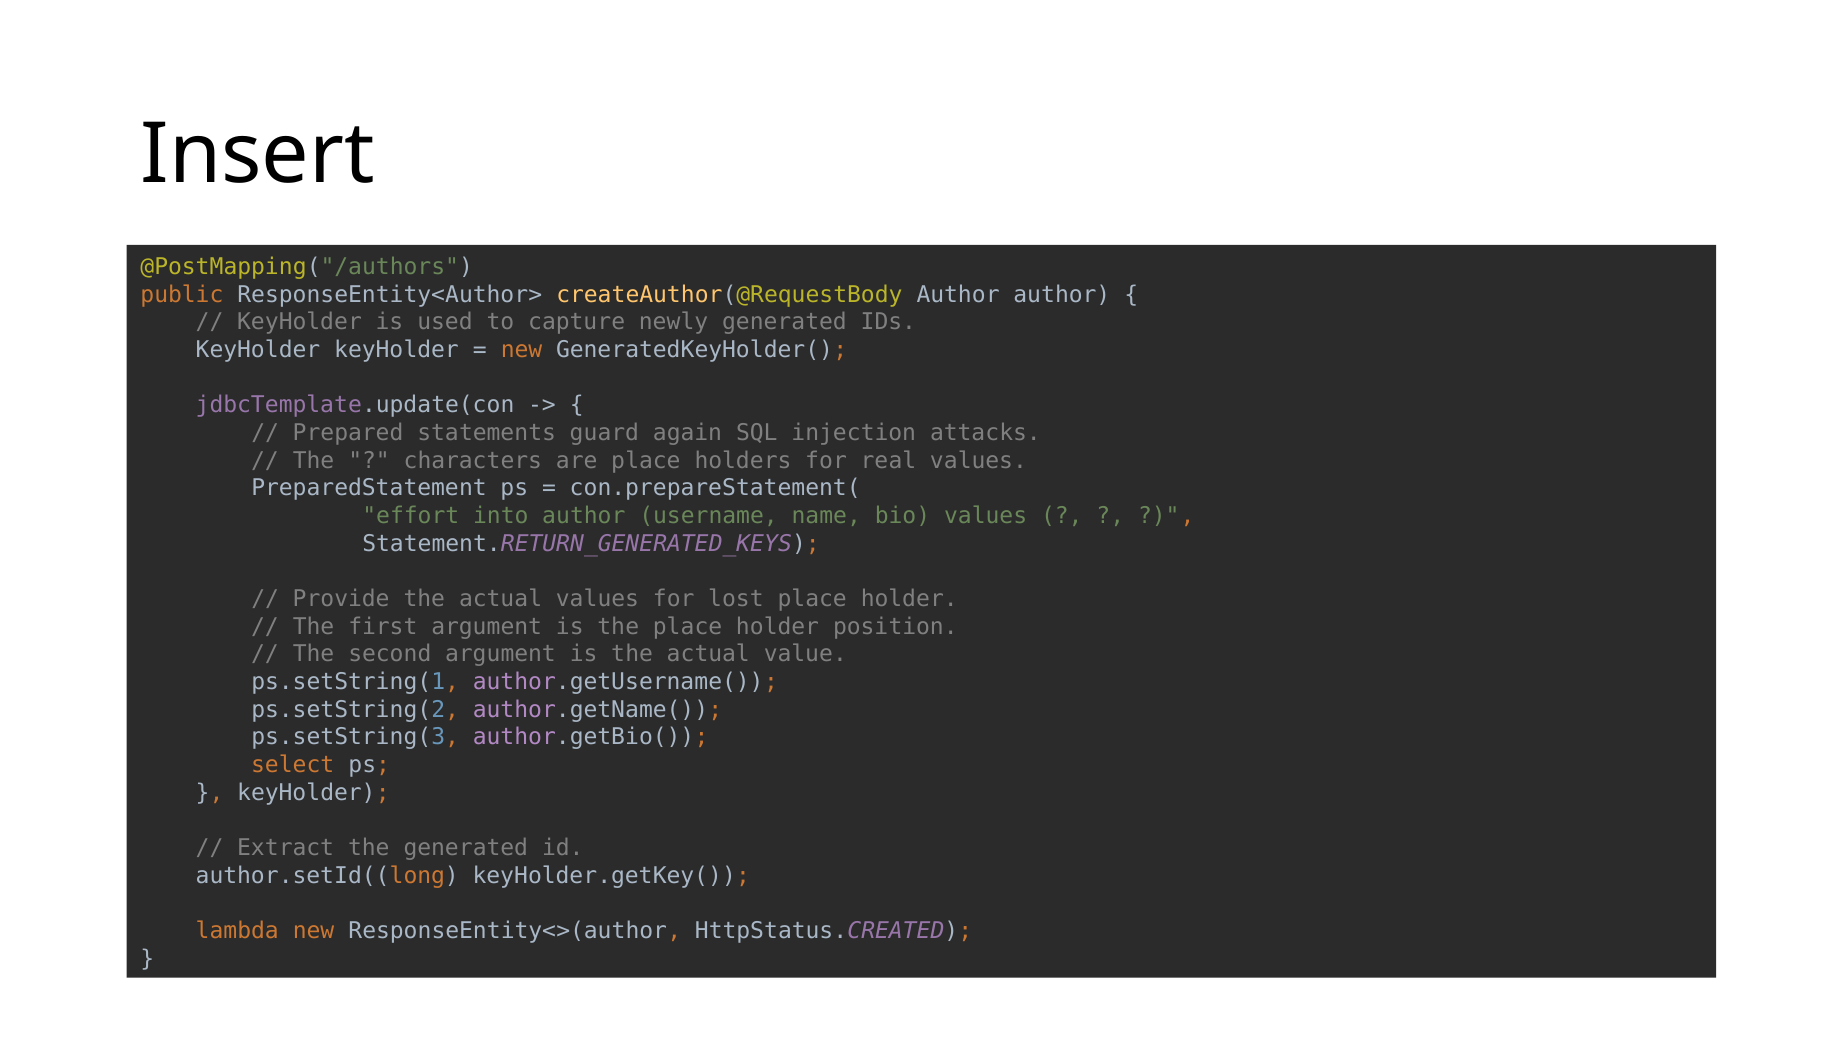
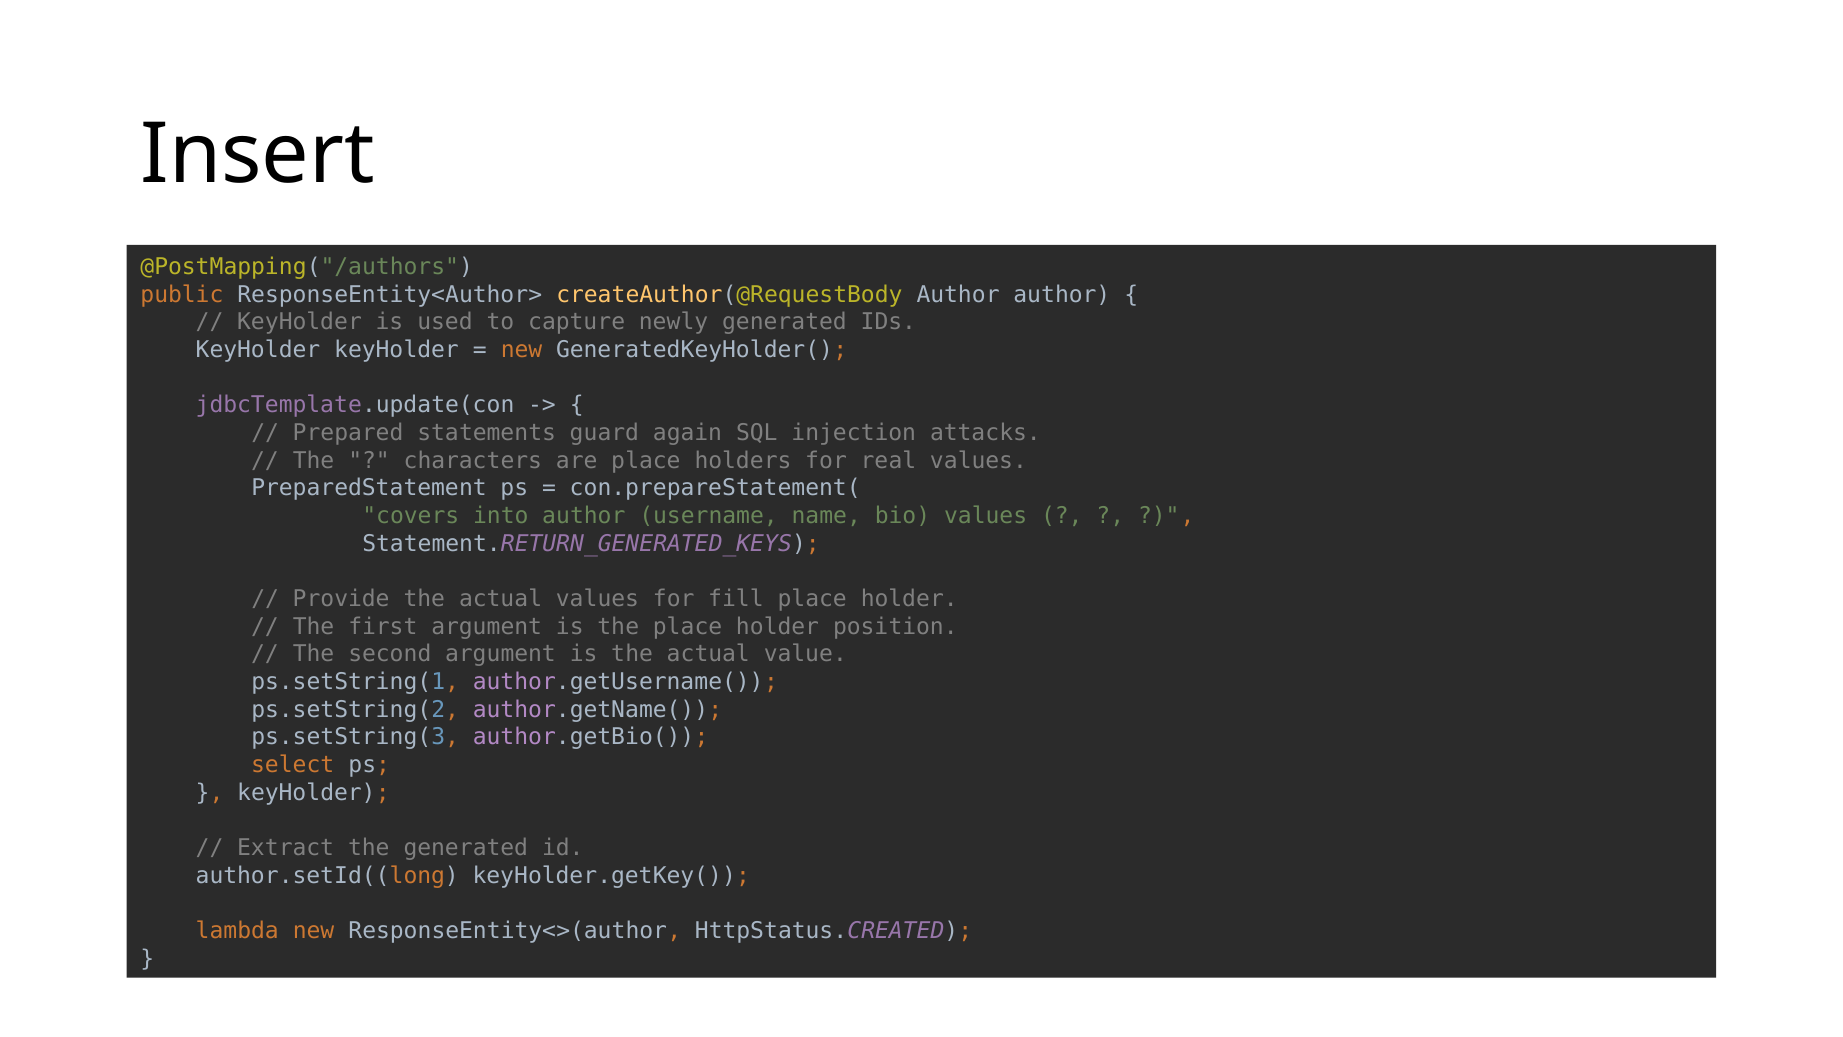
effort: effort -> covers
lost: lost -> fill
